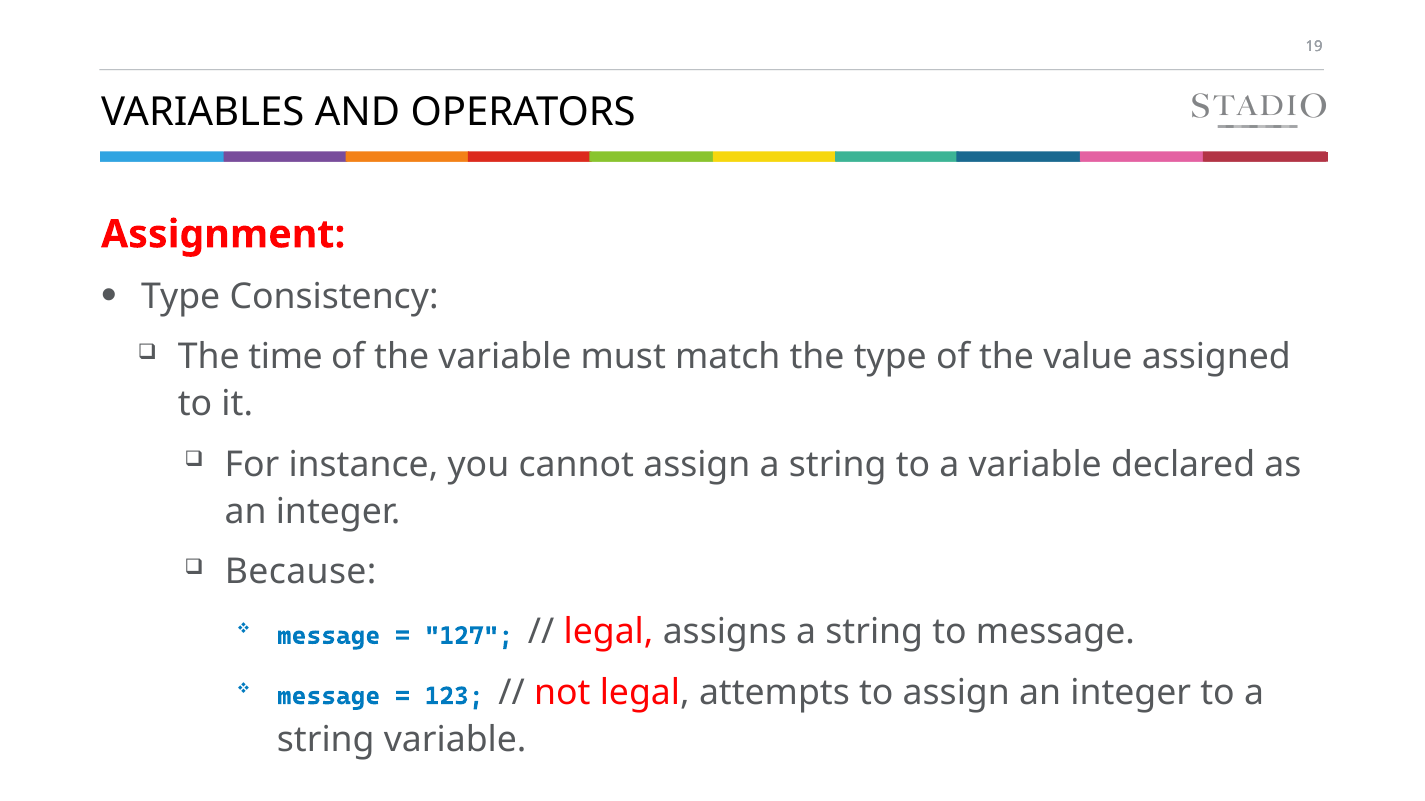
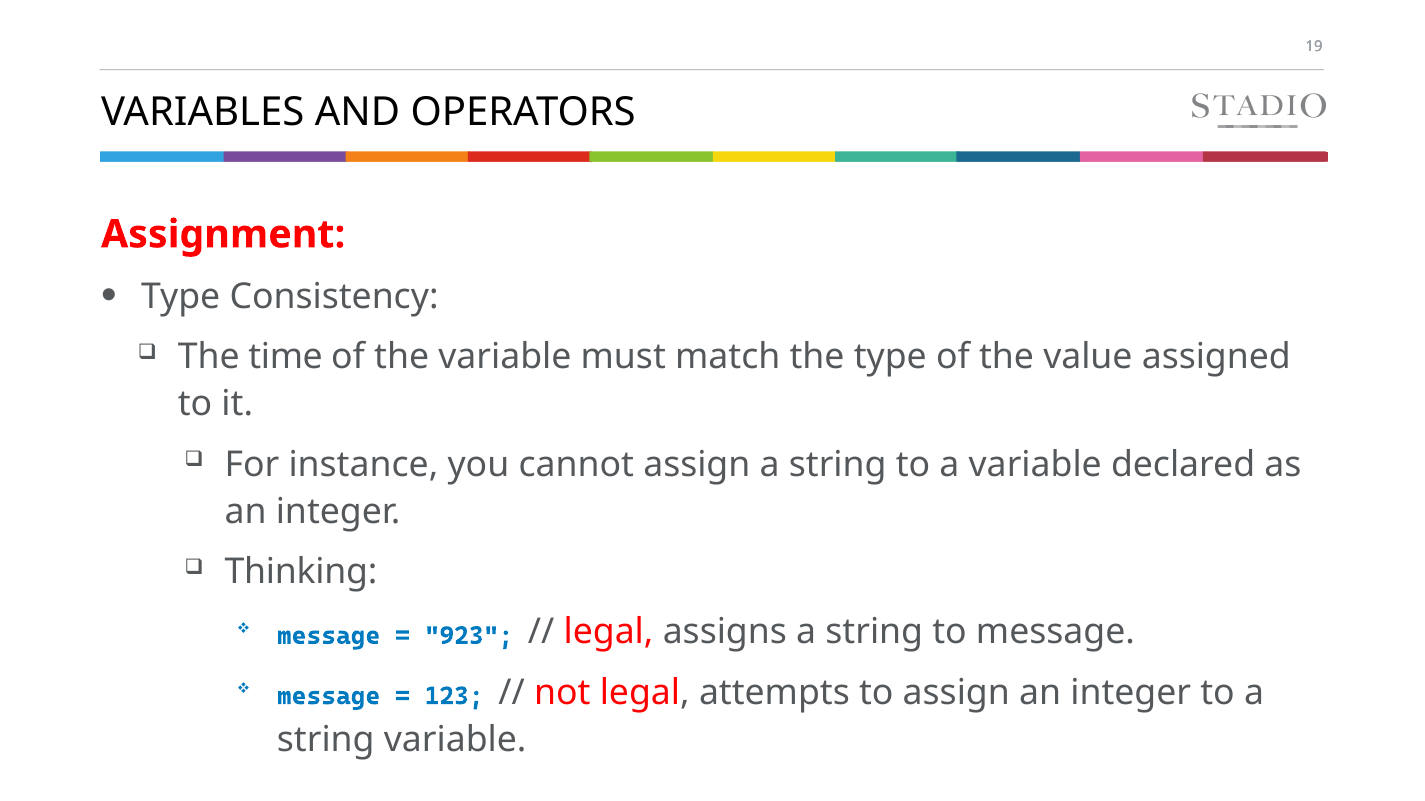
Because: Because -> Thinking
127: 127 -> 923
